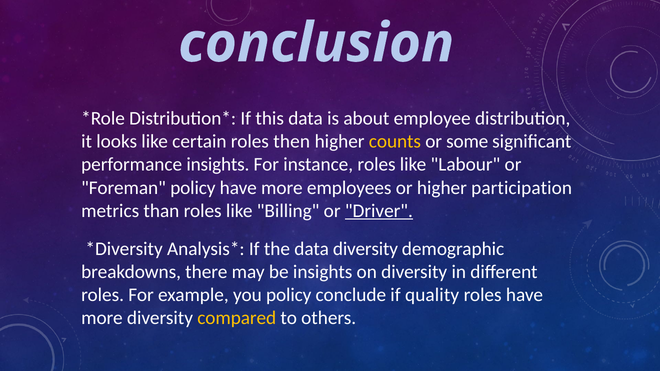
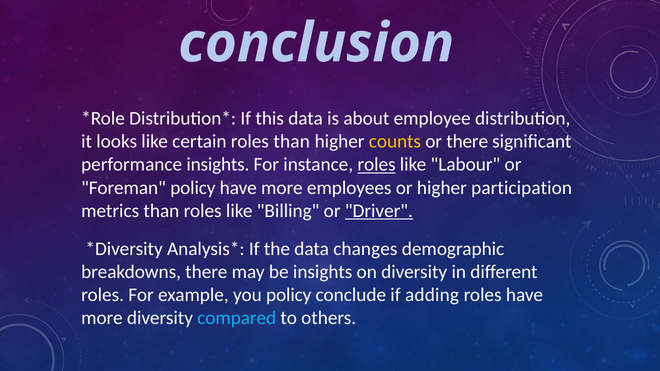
roles then: then -> than
or some: some -> there
roles at (376, 165) underline: none -> present
data diversity: diversity -> changes
quality: quality -> adding
compared colour: yellow -> light blue
